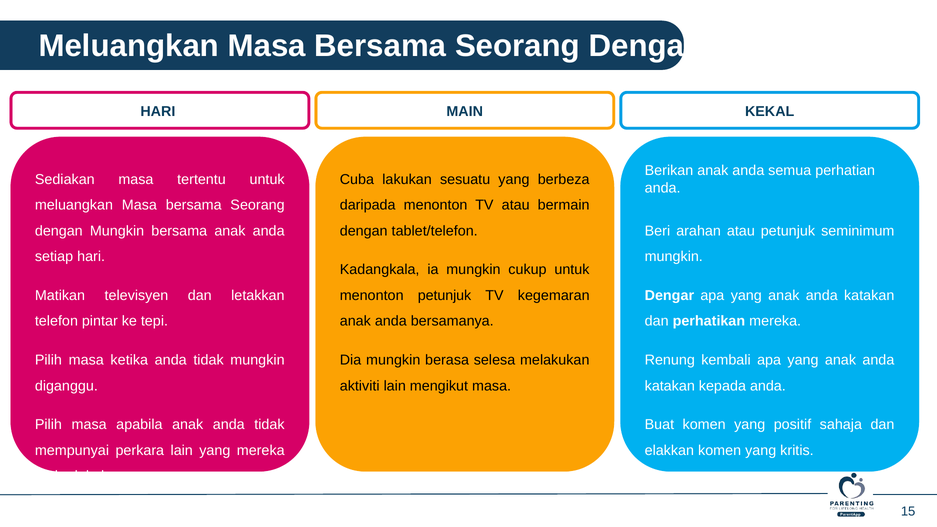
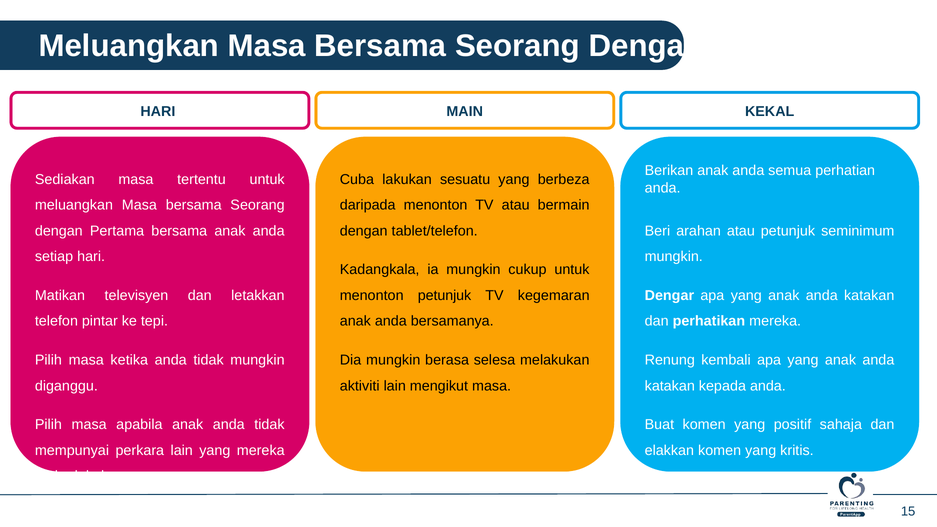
dengan Mungkin: Mungkin -> Pertama
